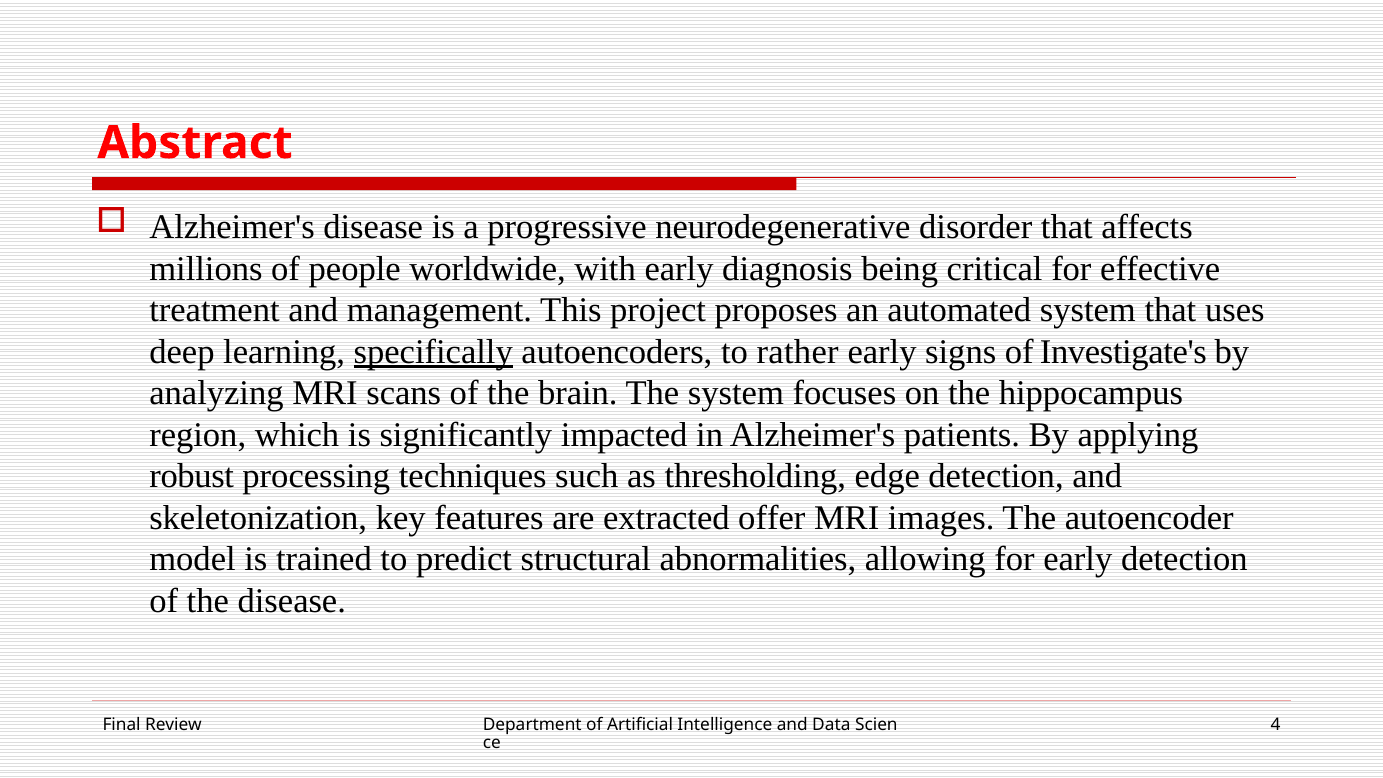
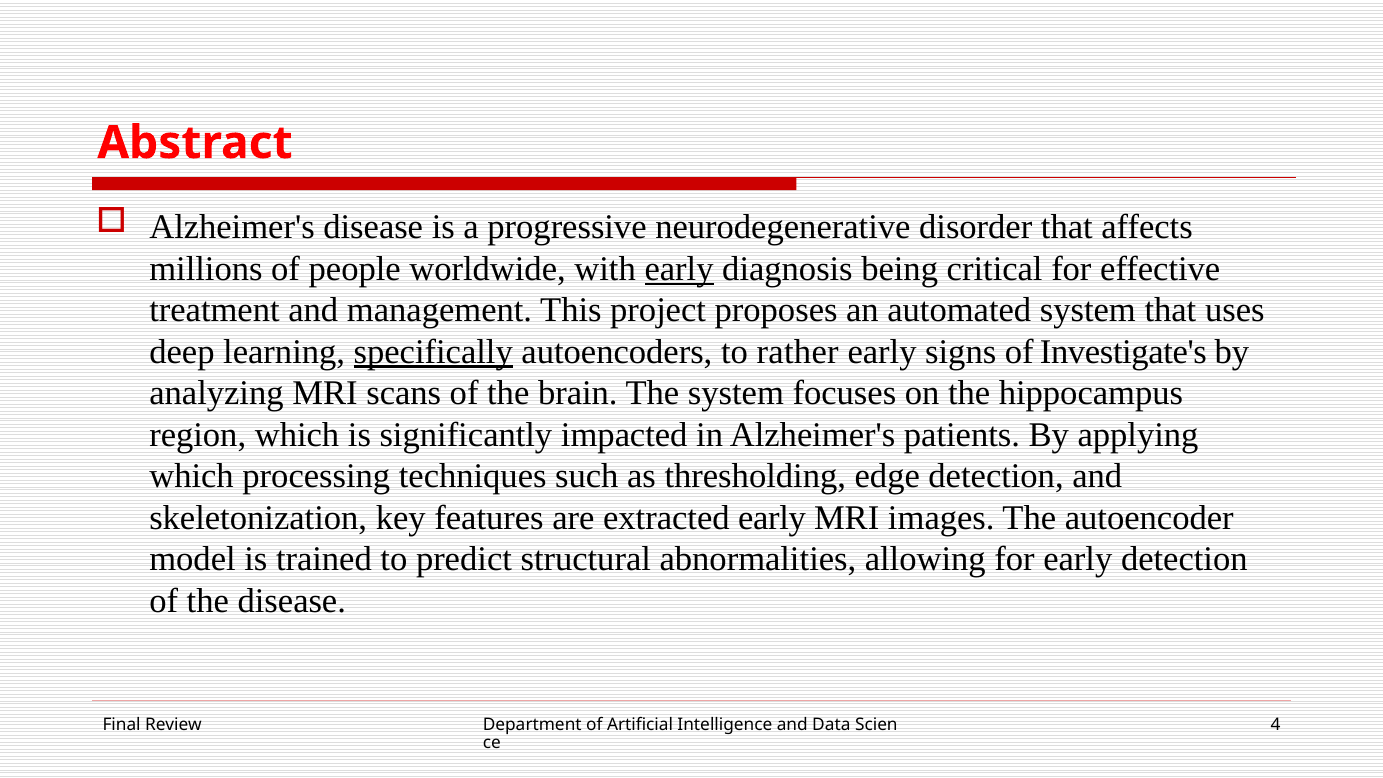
early at (679, 269) underline: none -> present
robust at (192, 476): robust -> which
extracted offer: offer -> early
